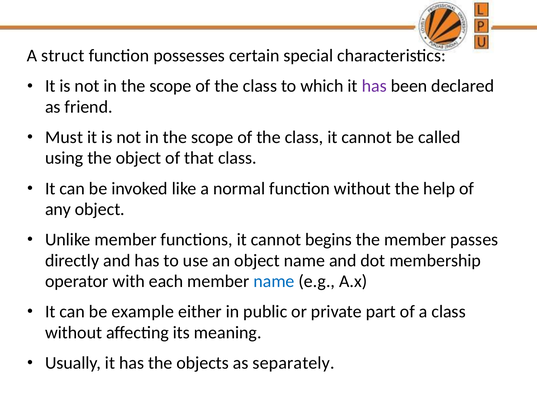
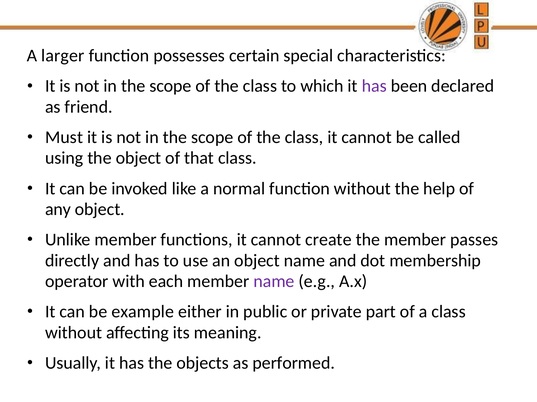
struct: struct -> larger
begins: begins -> create
name at (274, 282) colour: blue -> purple
separately: separately -> performed
